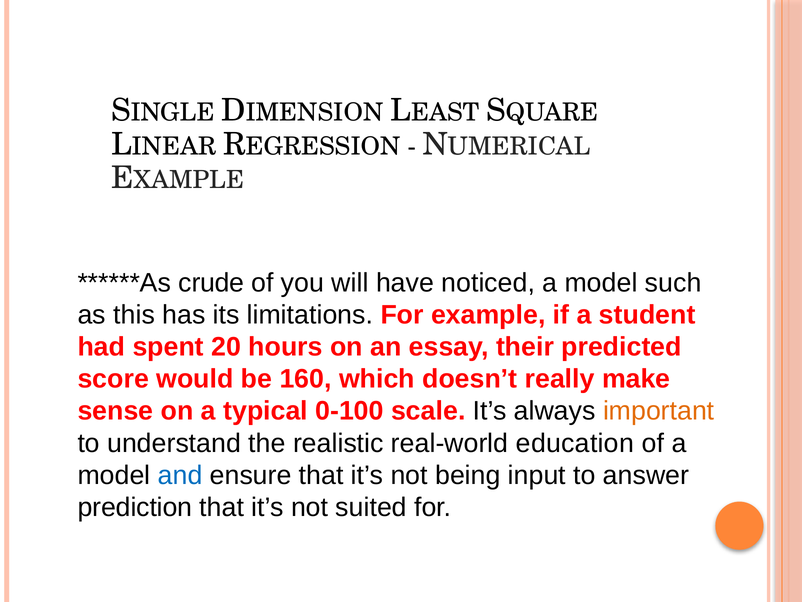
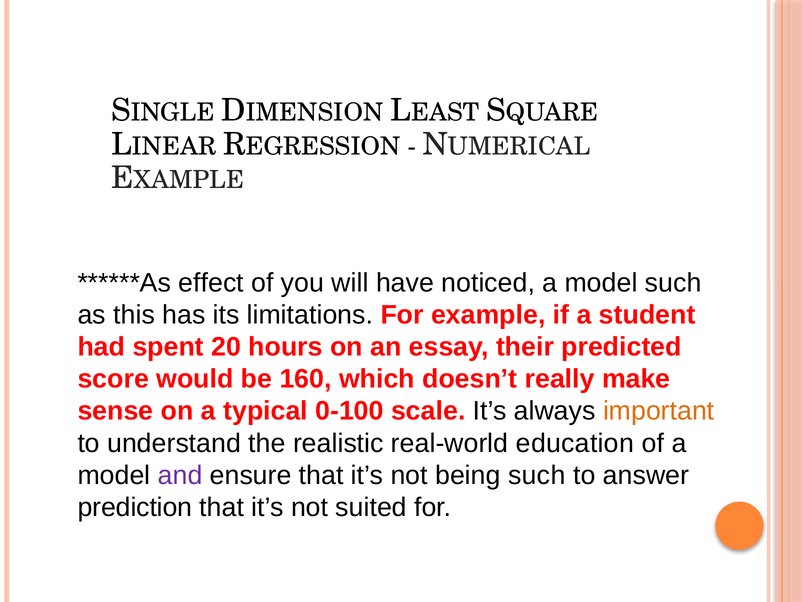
crude: crude -> effect
and colour: blue -> purple
being input: input -> such
